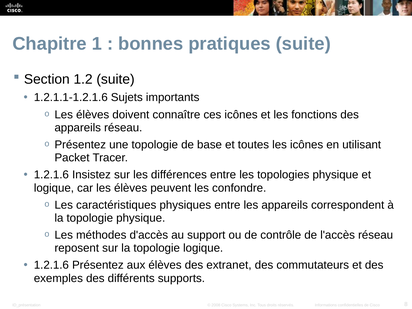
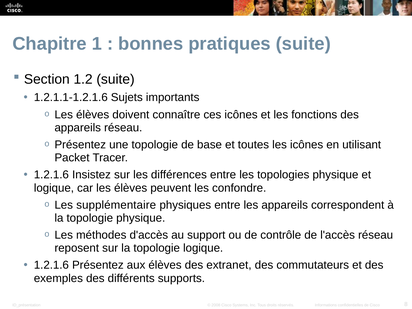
caractéristiques: caractéristiques -> supplémentaire
